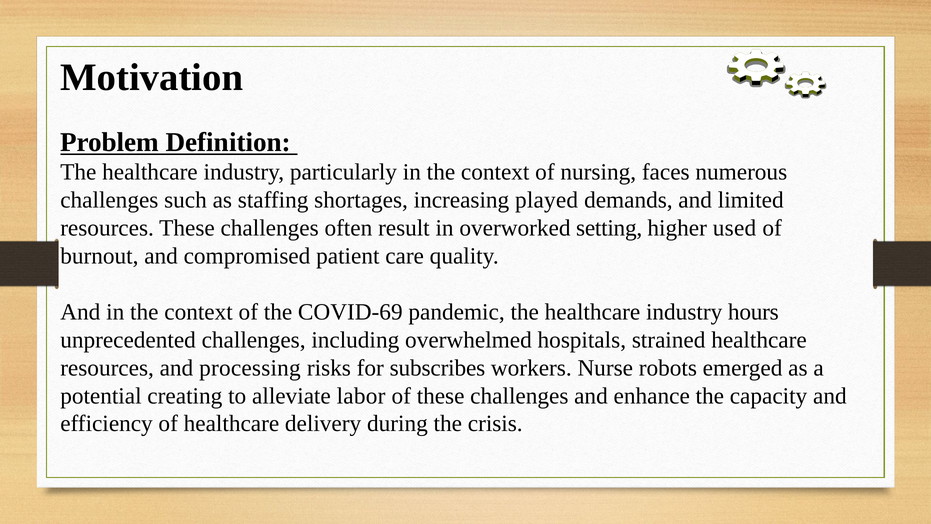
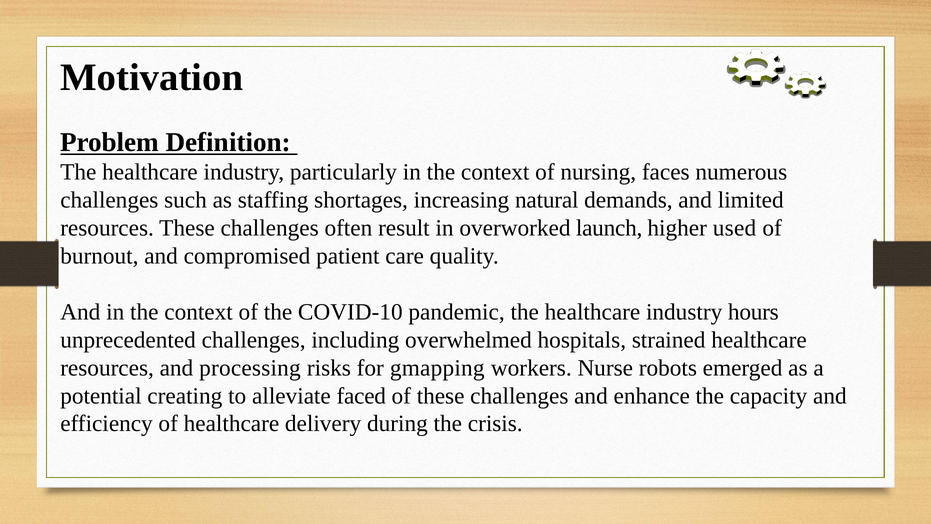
played: played -> natural
setting: setting -> launch
COVID-69: COVID-69 -> COVID-10
subscribes: subscribes -> gmapping
labor: labor -> faced
